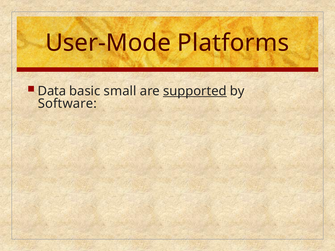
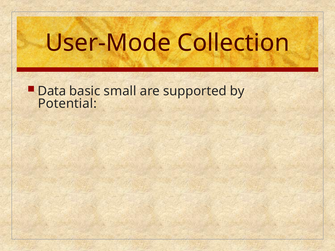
Platforms: Platforms -> Collection
supported underline: present -> none
Software: Software -> Potential
